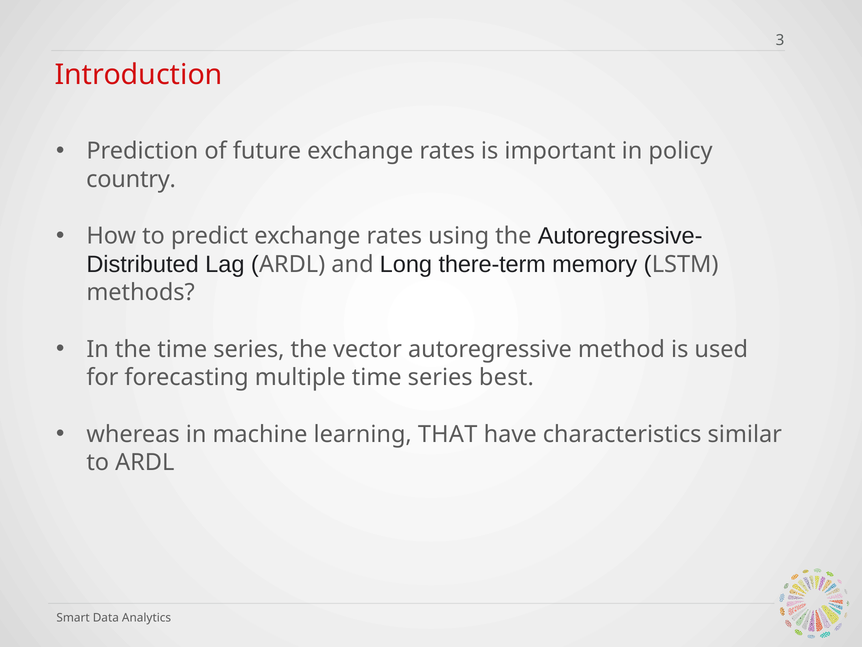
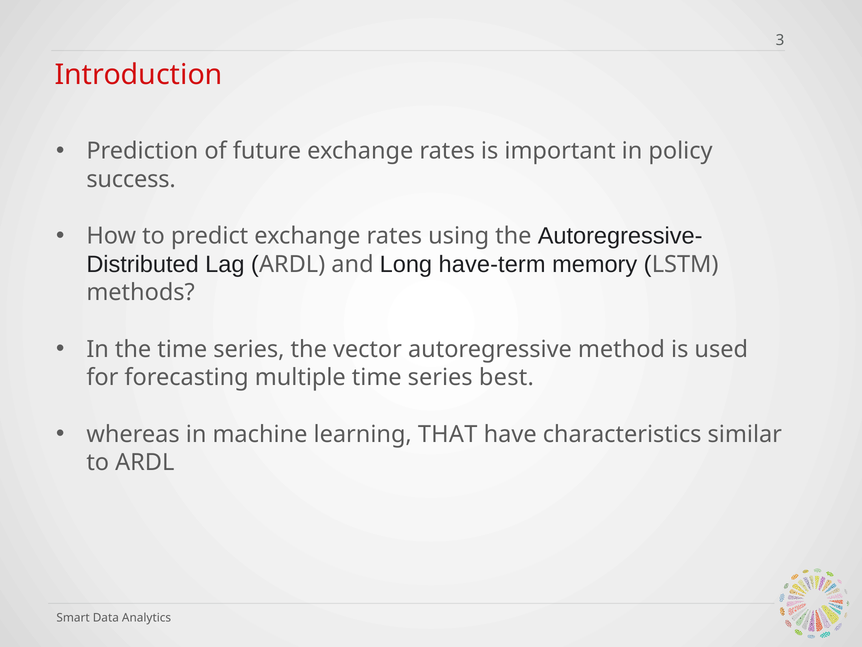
country: country -> success
there-term: there-term -> have-term
